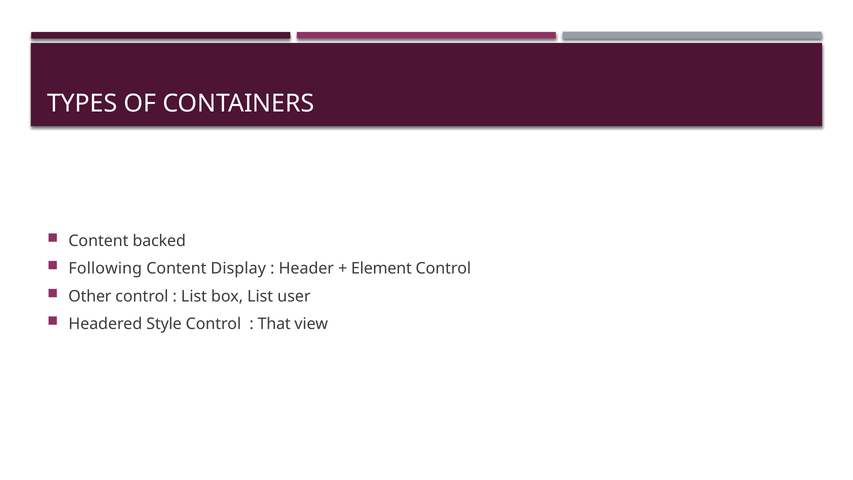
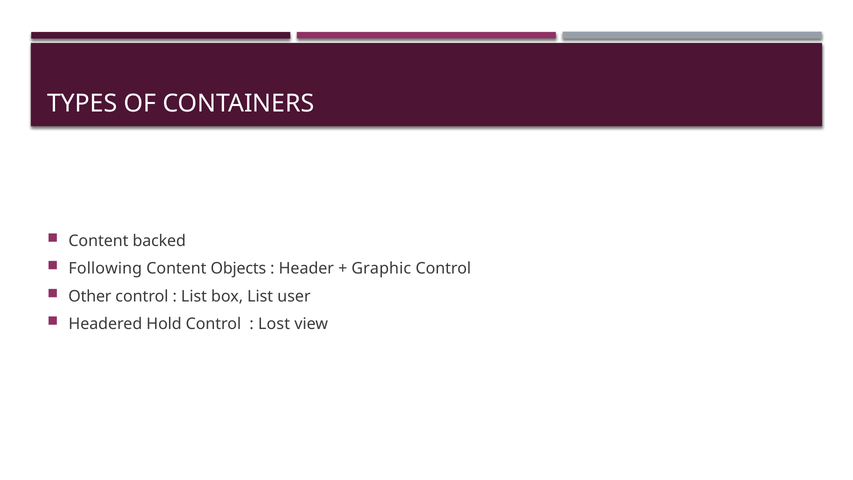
Display: Display -> Objects
Element: Element -> Graphic
Style: Style -> Hold
That: That -> Lost
